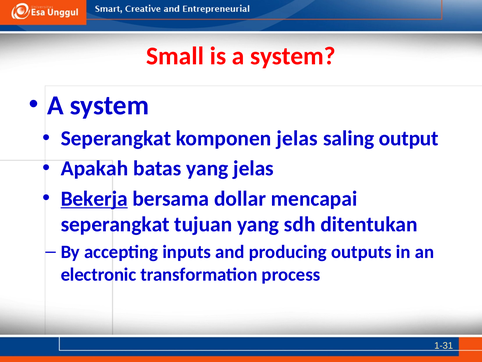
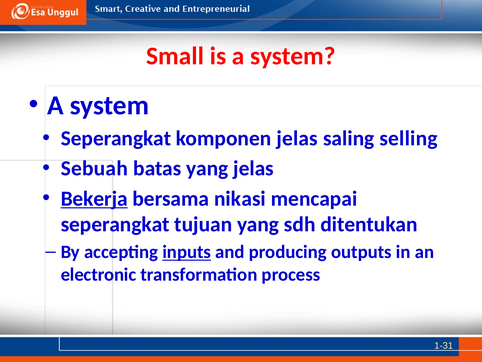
output: output -> selling
Apakah: Apakah -> Sebuah
dollar: dollar -> nikasi
inputs underline: none -> present
